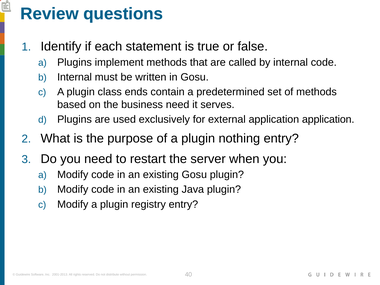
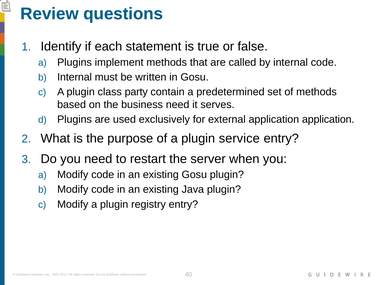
ends: ends -> party
nothing: nothing -> service
